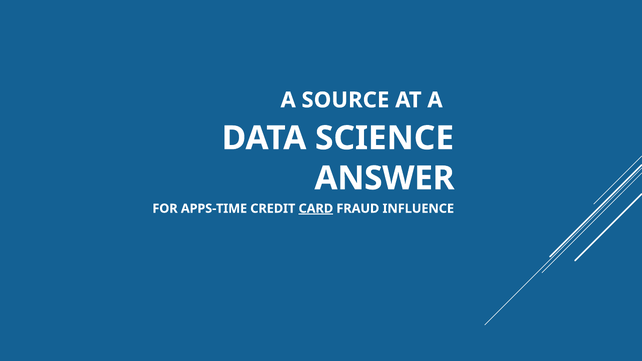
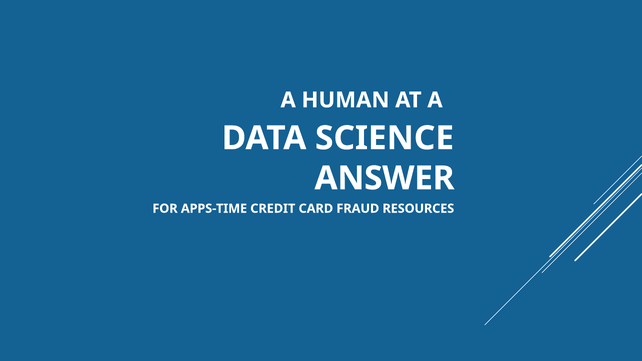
SOURCE: SOURCE -> HUMAN
CARD underline: present -> none
INFLUENCE: INFLUENCE -> RESOURCES
